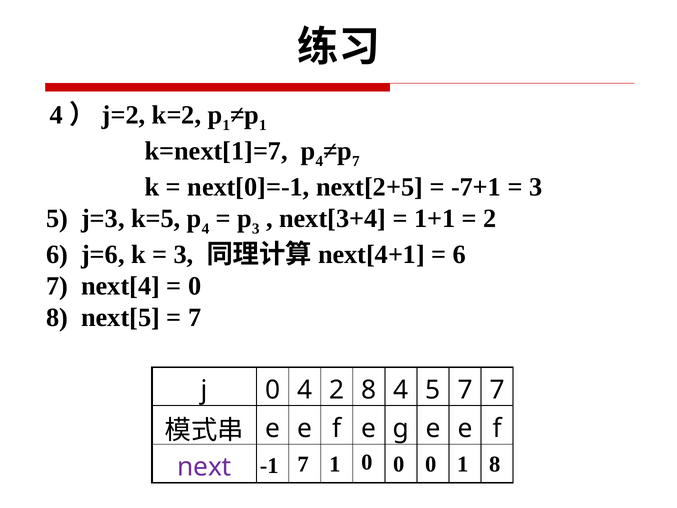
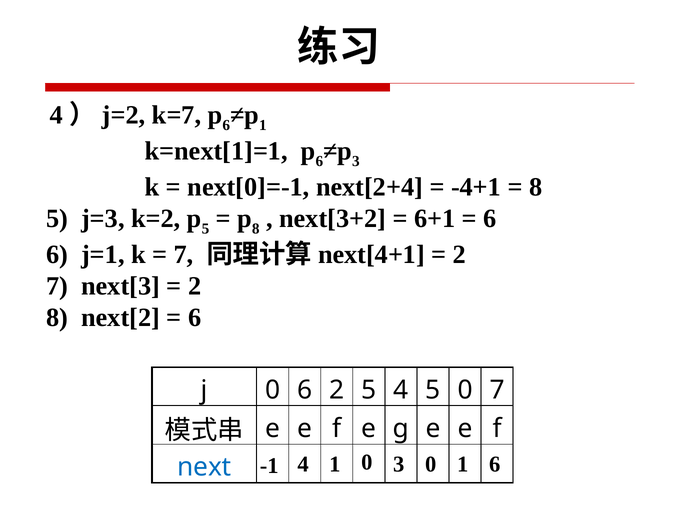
k=2: k=2 -> k=7
1 at (226, 125): 1 -> 6
k=next[1]=7: k=next[1]=7 -> k=next[1]=1
4 at (319, 161): 4 -> 6
7 at (356, 161): 7 -> 3
next[2+5: next[2+5 -> next[2+4
-7+1: -7+1 -> -4+1
3 at (536, 187): 3 -> 8
k=5: k=5 -> k=2
4 at (206, 229): 4 -> 5
3 at (256, 229): 3 -> 8
next[3+4: next[3+4 -> next[3+2
1+1: 1+1 -> 6+1
2 at (490, 218): 2 -> 6
j=6: j=6 -> j=1
3 at (184, 254): 3 -> 7
6 at (460, 254): 6 -> 2
next[4: next[4 -> next[3
0 at (195, 286): 0 -> 2
next[5: next[5 -> next[2
7 at (195, 318): 7 -> 6
0 4: 4 -> 6
2 8: 8 -> 5
5 7: 7 -> 0
next colour: purple -> blue
-1 7: 7 -> 4
1 0 0: 0 -> 3
1 8: 8 -> 6
